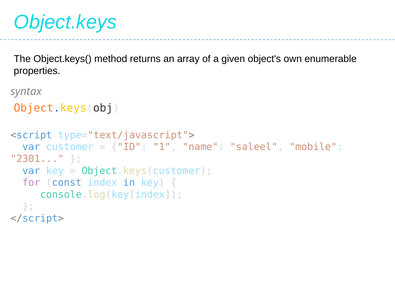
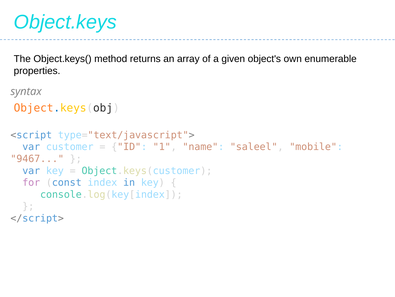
2301: 2301 -> 9467
